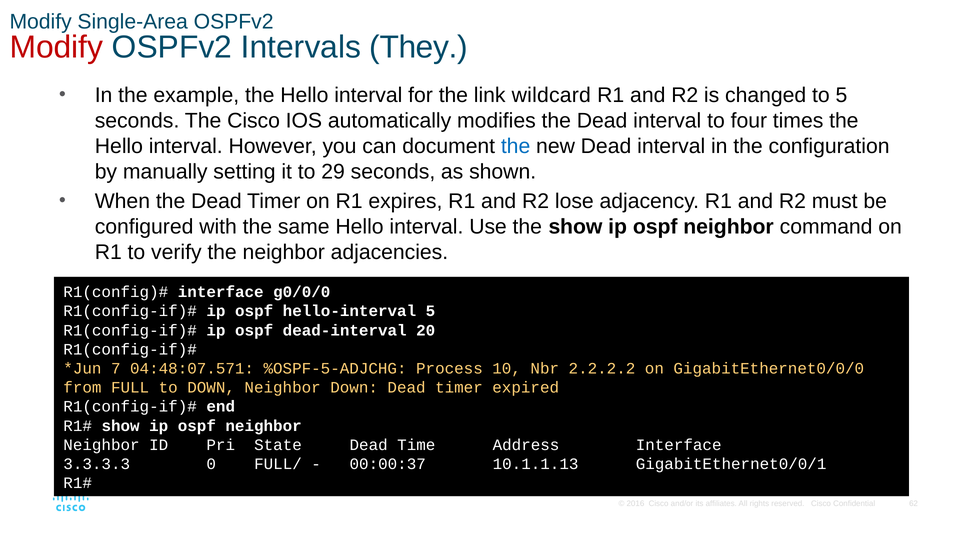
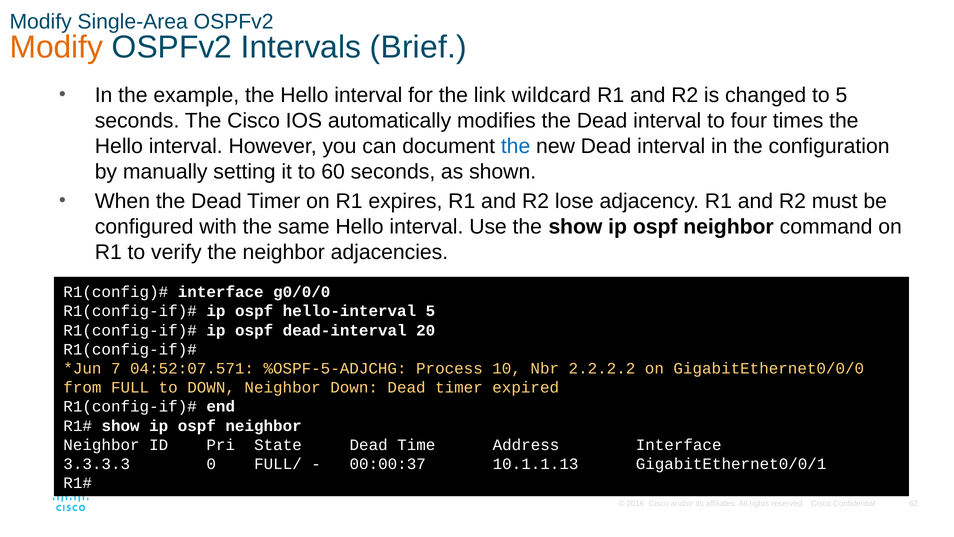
Modify at (56, 47) colour: red -> orange
They: They -> Brief
29: 29 -> 60
04:48:07.571: 04:48:07.571 -> 04:52:07.571
